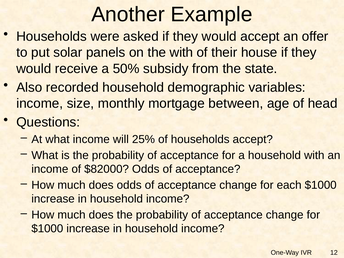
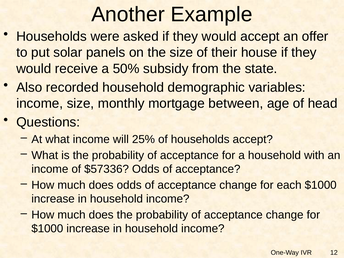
the with: with -> size
$82000: $82000 -> $57336
